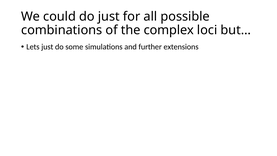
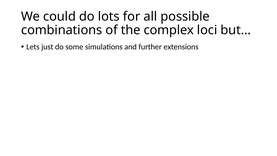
do just: just -> lots
